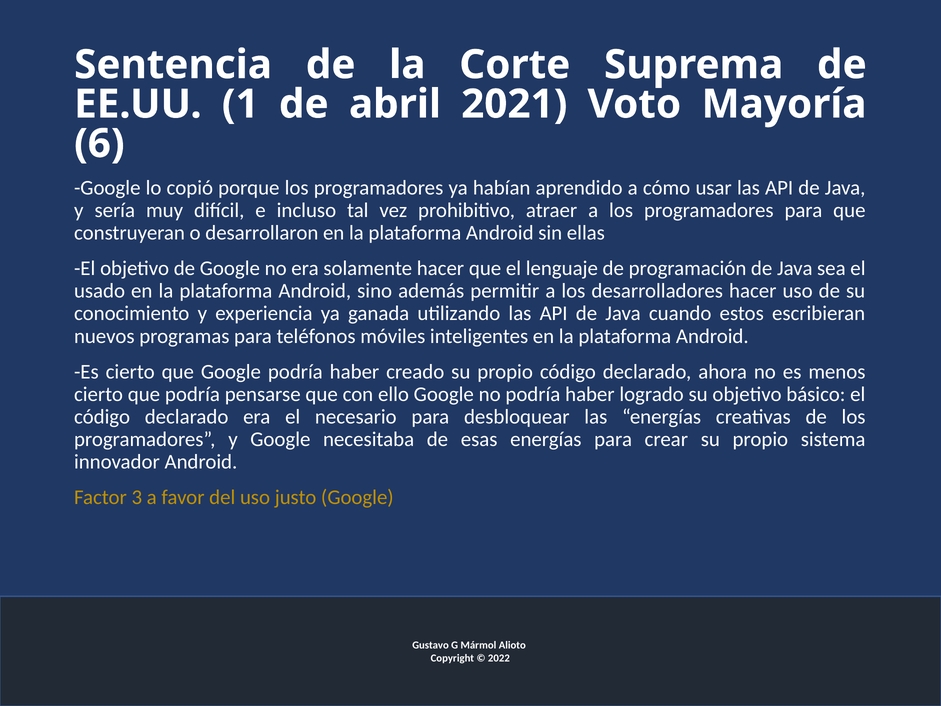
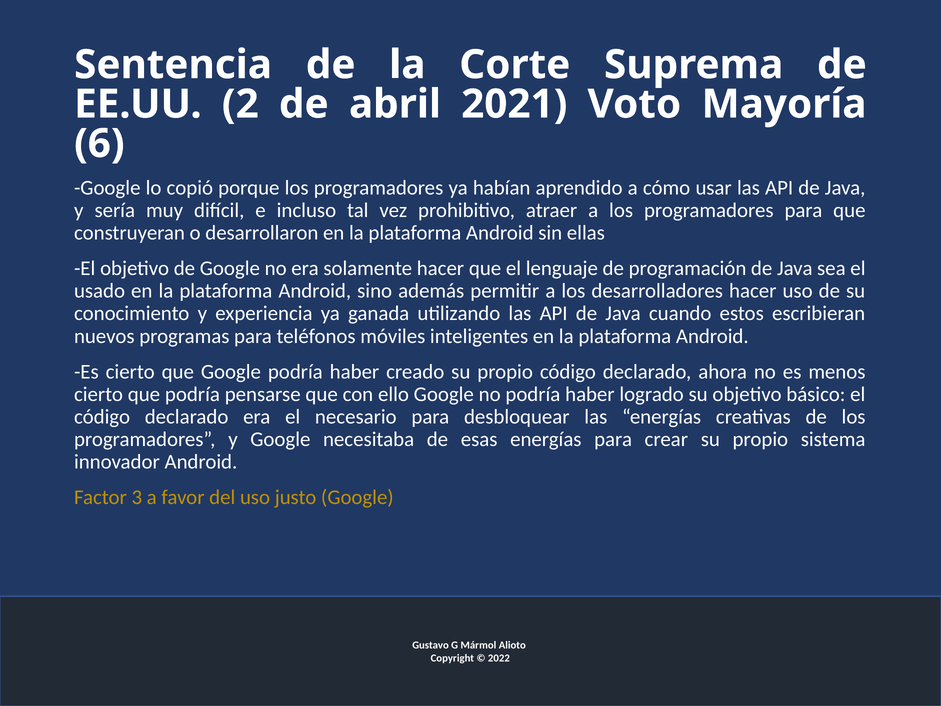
1: 1 -> 2
